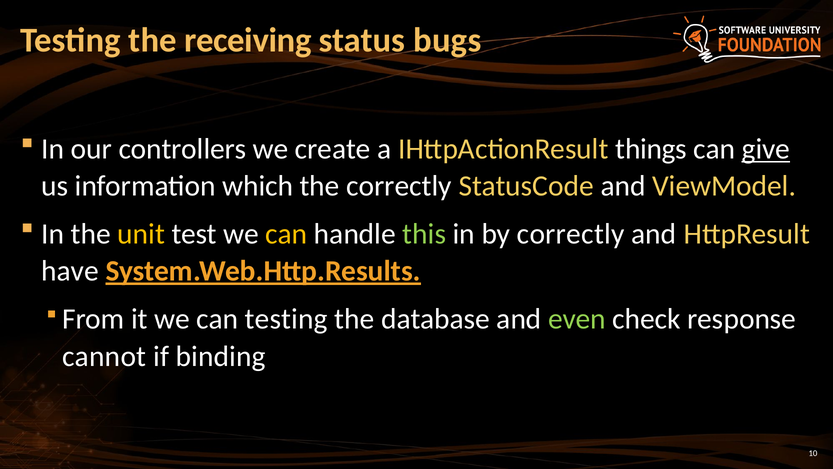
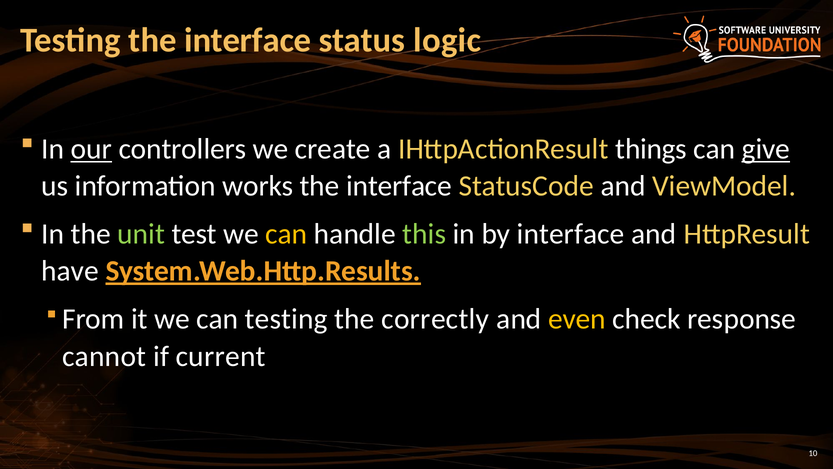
Testing the receiving: receiving -> interface
bugs: bugs -> logic
our underline: none -> present
which: which -> works
correctly at (399, 186): correctly -> interface
unit colour: yellow -> light green
by correctly: correctly -> interface
database: database -> correctly
even colour: light green -> yellow
binding: binding -> current
